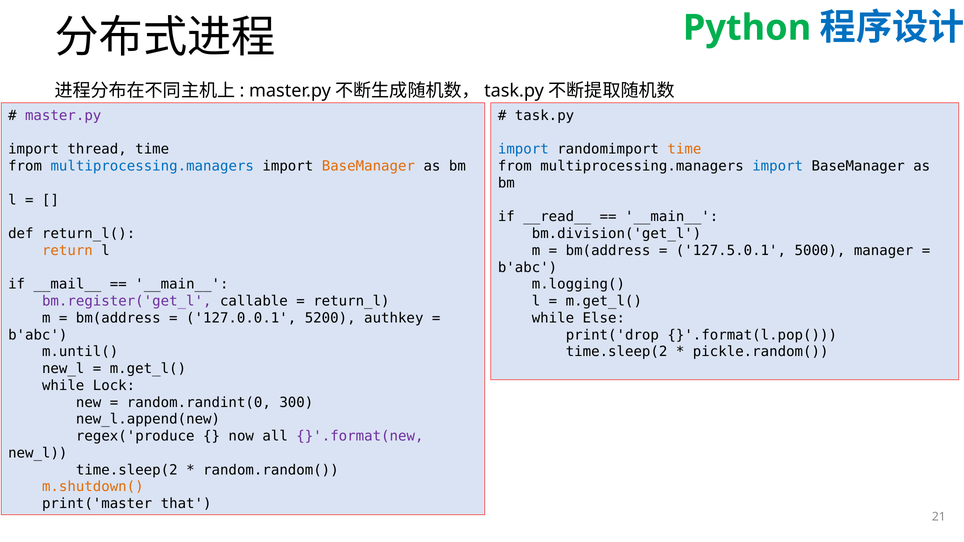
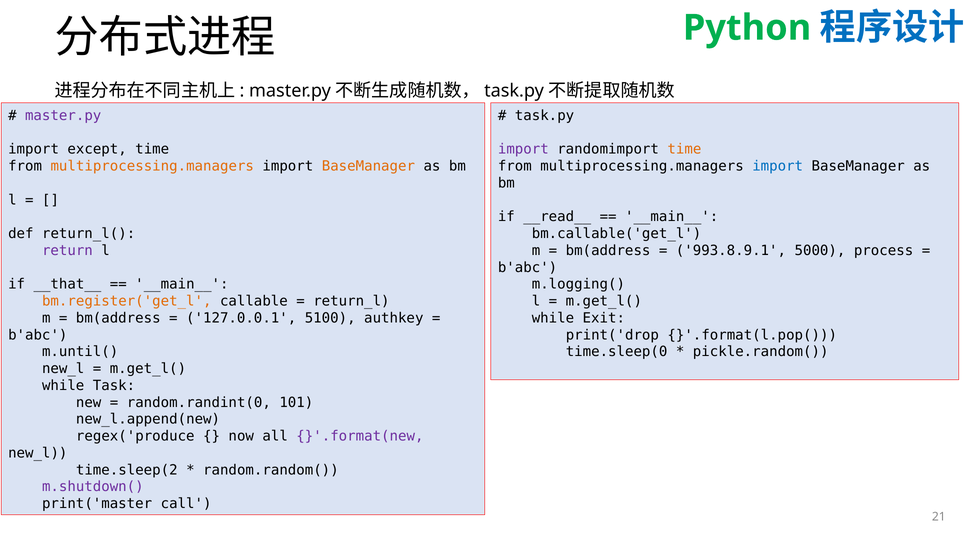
thread: thread -> except
import at (523, 149) colour: blue -> purple
multiprocessing.managers at (152, 166) colour: blue -> orange
bm.division('get_l: bm.division('get_l -> bm.callable('get_l
return colour: orange -> purple
127.5.0.1: 127.5.0.1 -> 993.8.9.1
manager: manager -> process
__mail__: __mail__ -> __that__
bm.register('get_l colour: purple -> orange
5200: 5200 -> 5100
Else: Else -> Exit
time.sleep(2 at (617, 352): time.sleep(2 -> time.sleep(0
Lock: Lock -> Task
300: 300 -> 101
m.shutdown( colour: orange -> purple
that: that -> call
